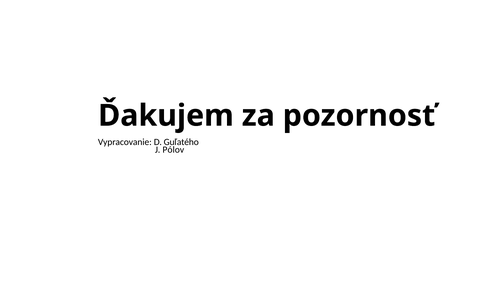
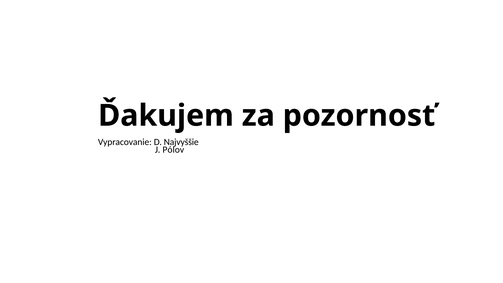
Guľatého: Guľatého -> Najvyššie
